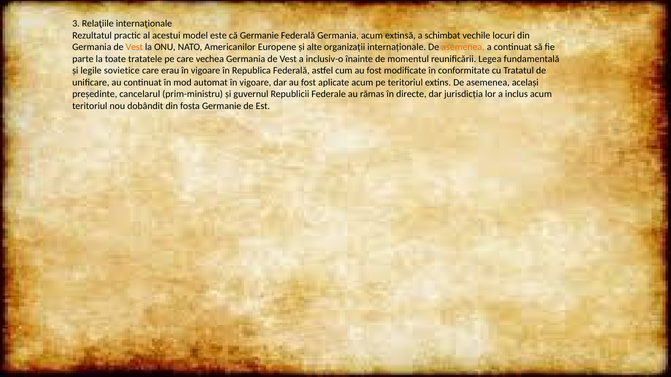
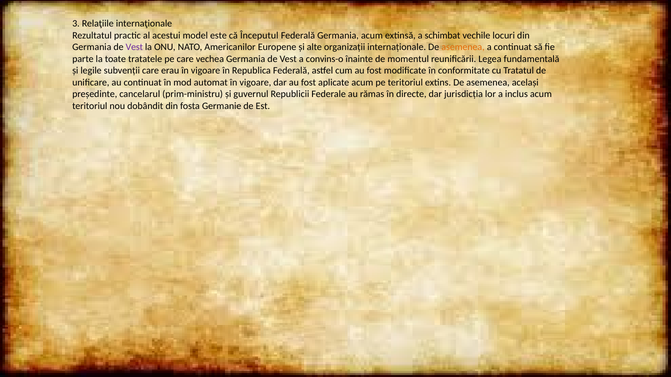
că Germanie: Germanie -> Începutul
Vest at (134, 47) colour: orange -> purple
inclusiv-o: inclusiv-o -> convins-o
sovietice: sovietice -> subvenții
